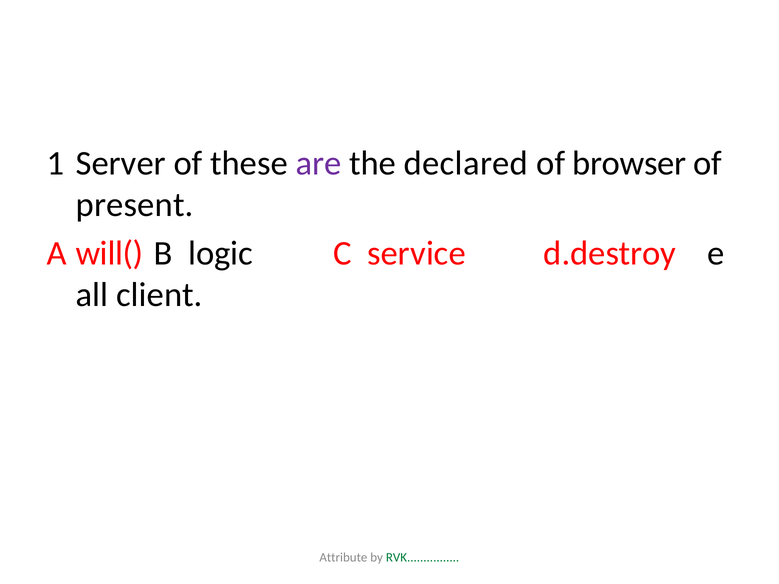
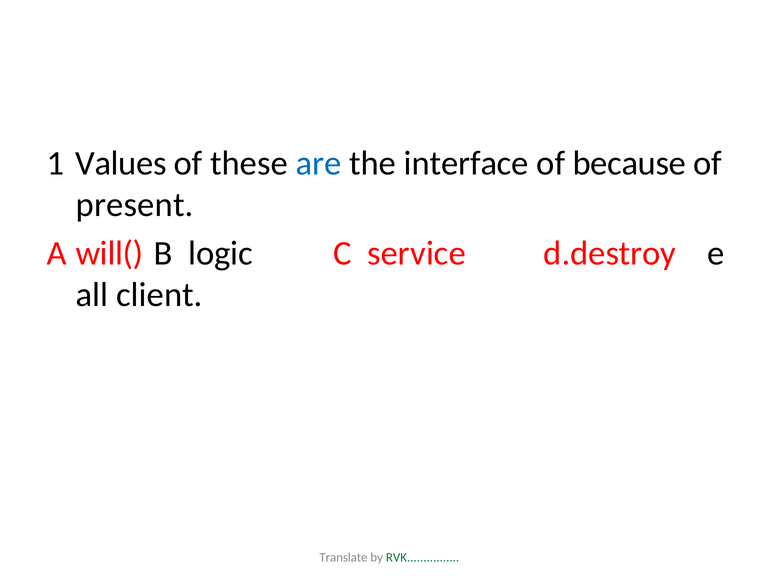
Server: Server -> Values
are colour: purple -> blue
declared: declared -> interface
browser: browser -> because
Attribute: Attribute -> Translate
